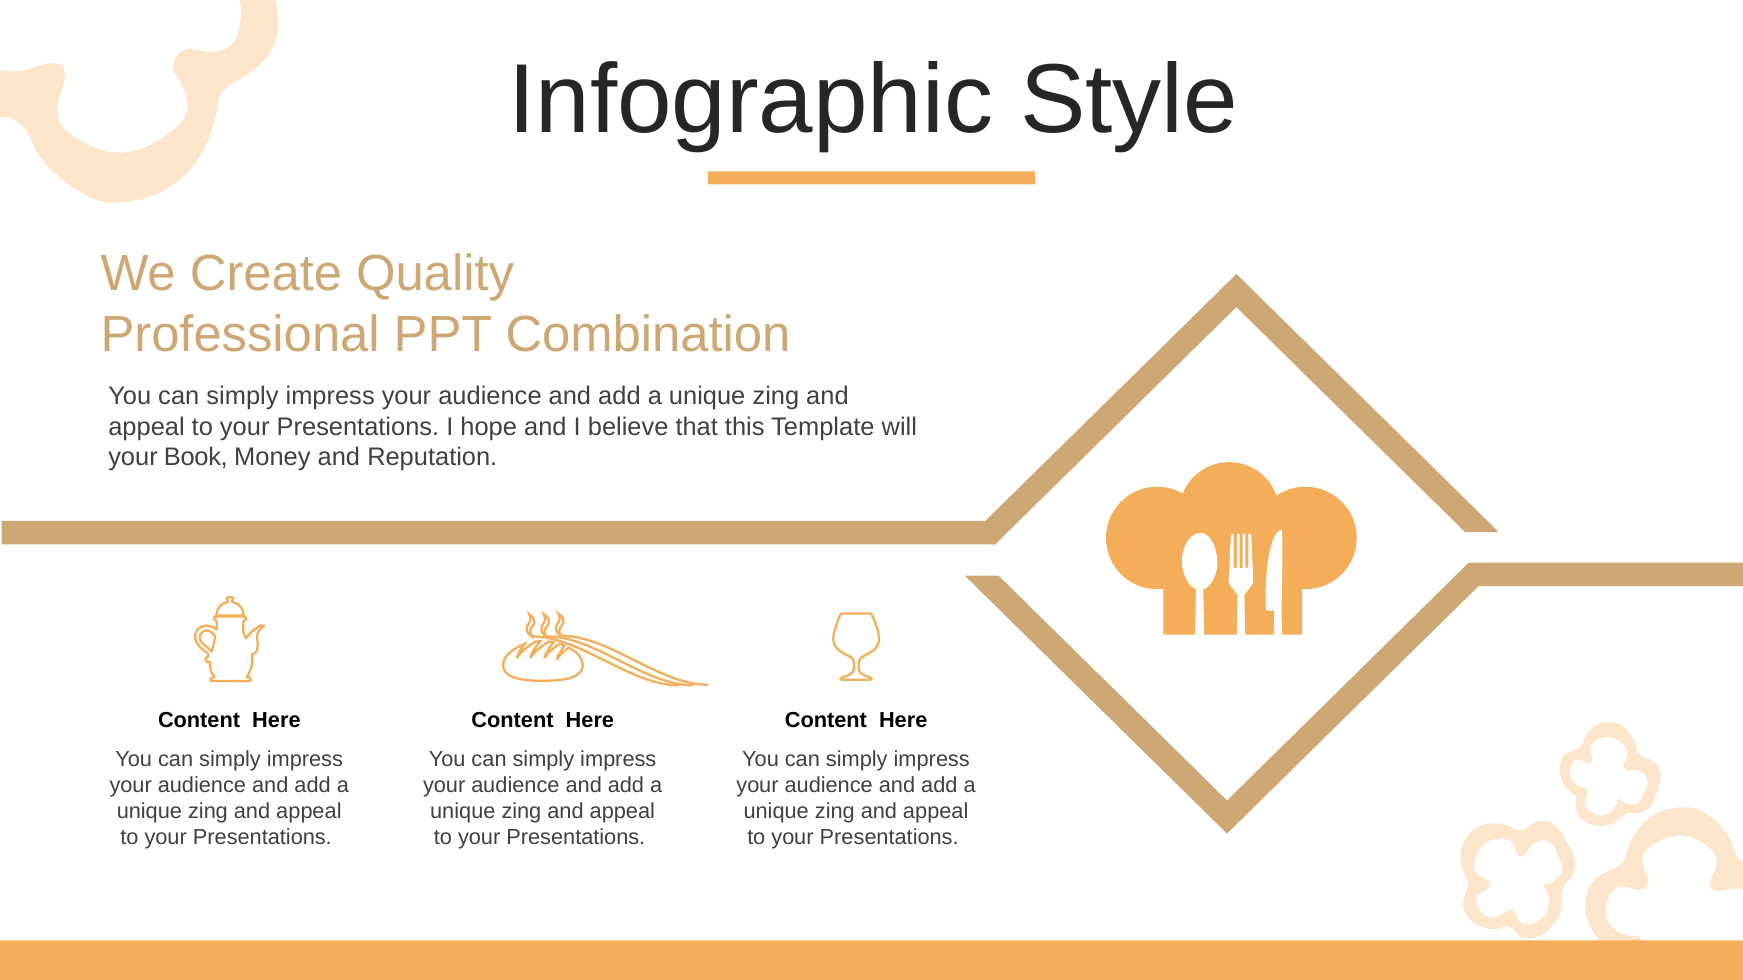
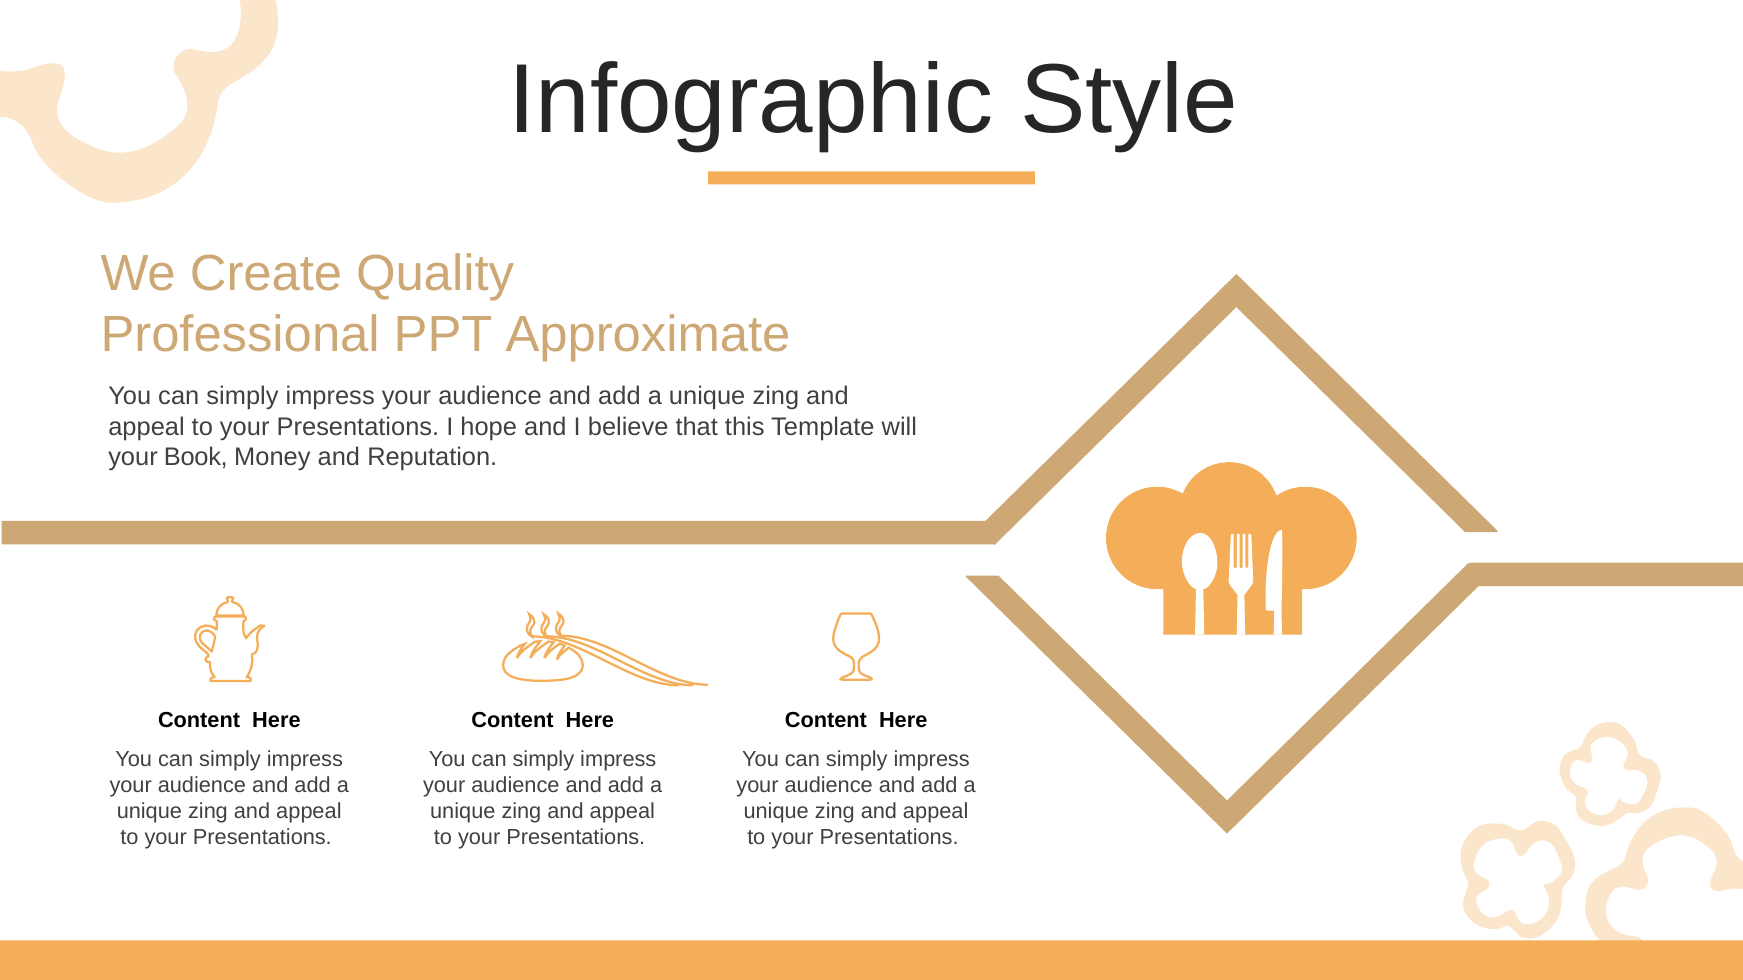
Combination: Combination -> Approximate
